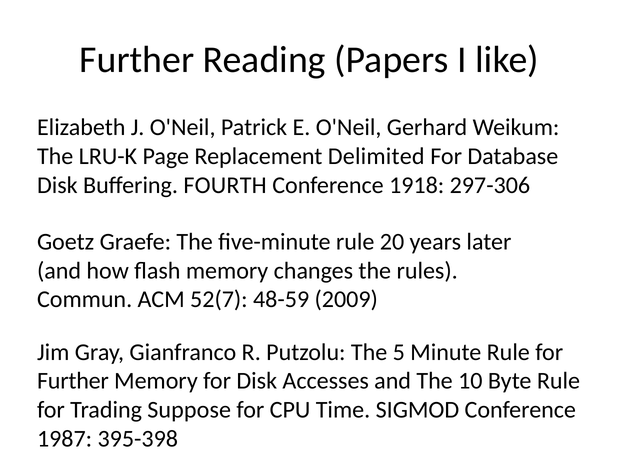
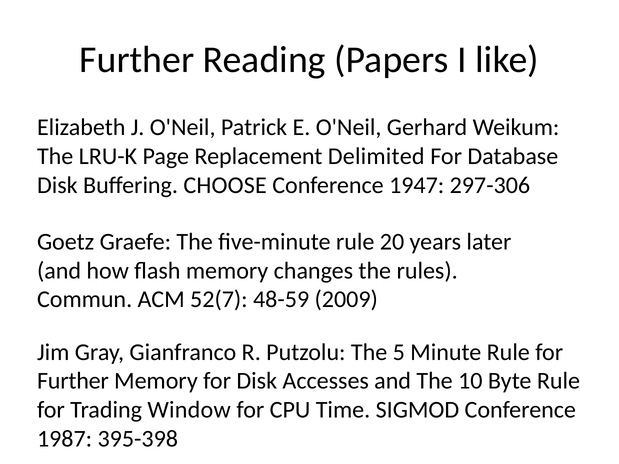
FOURTH: FOURTH -> CHOOSE
1918: 1918 -> 1947
Suppose: Suppose -> Window
